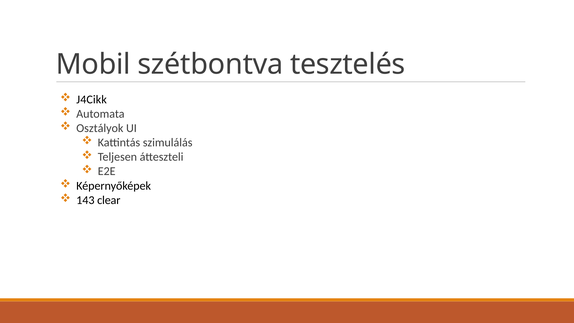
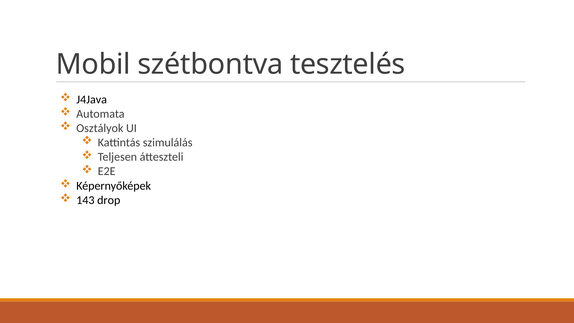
J4Cikk: J4Cikk -> J4Java
clear: clear -> drop
